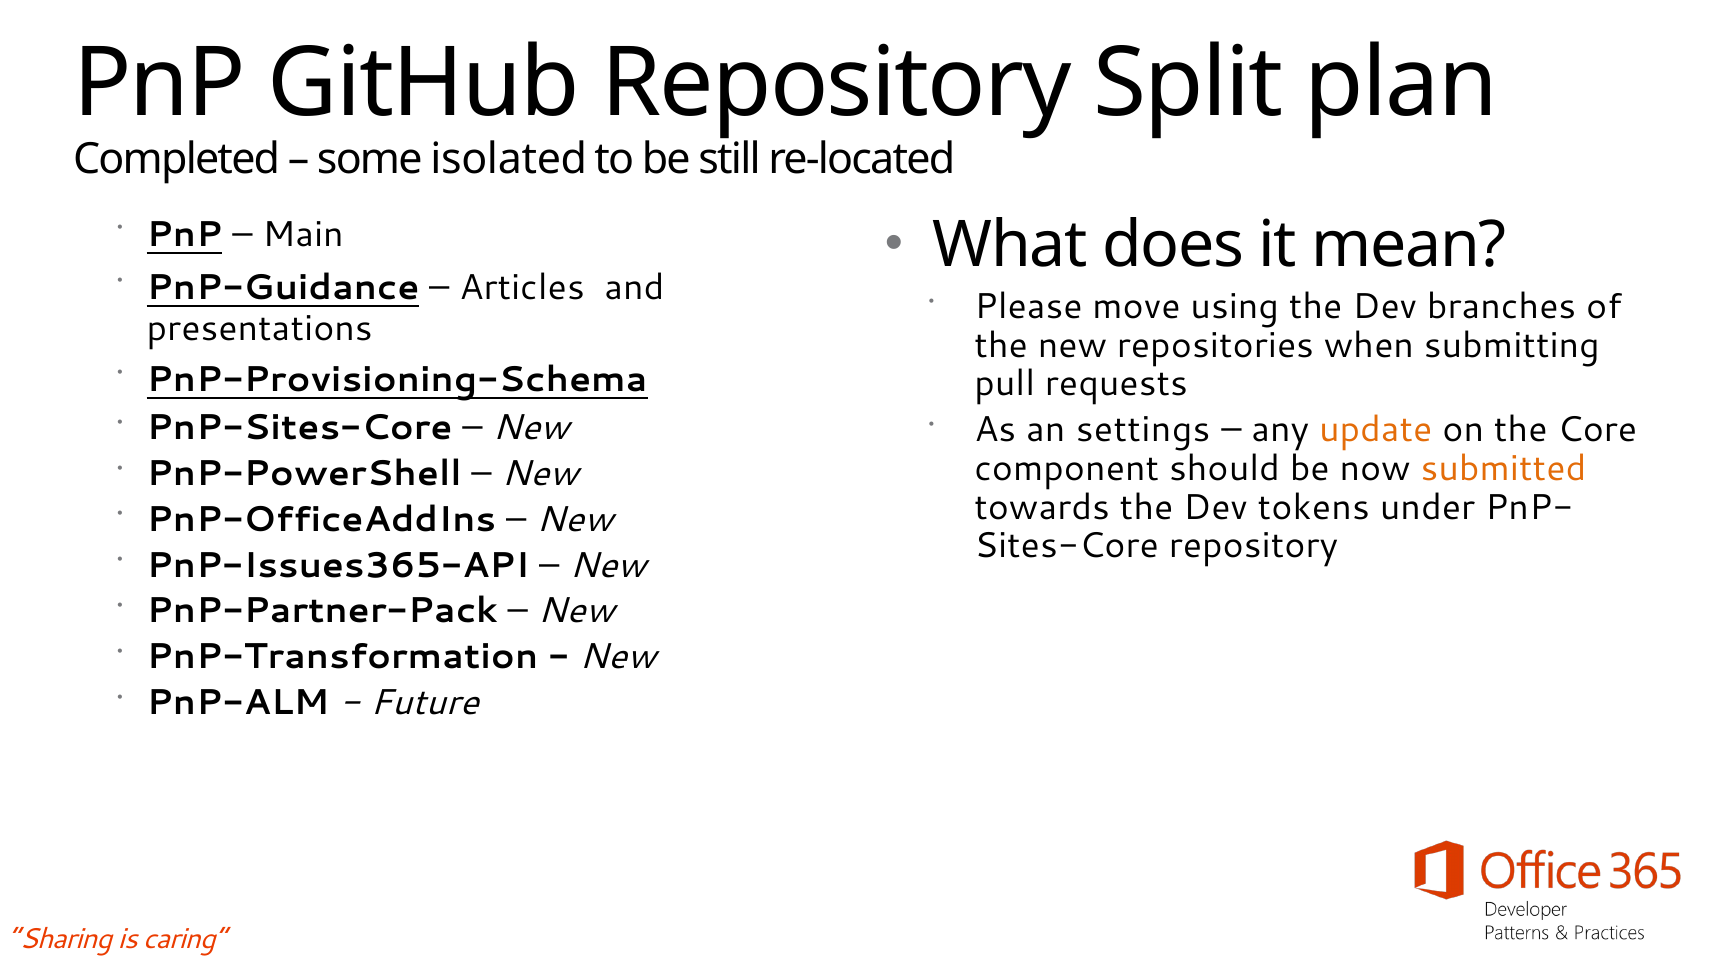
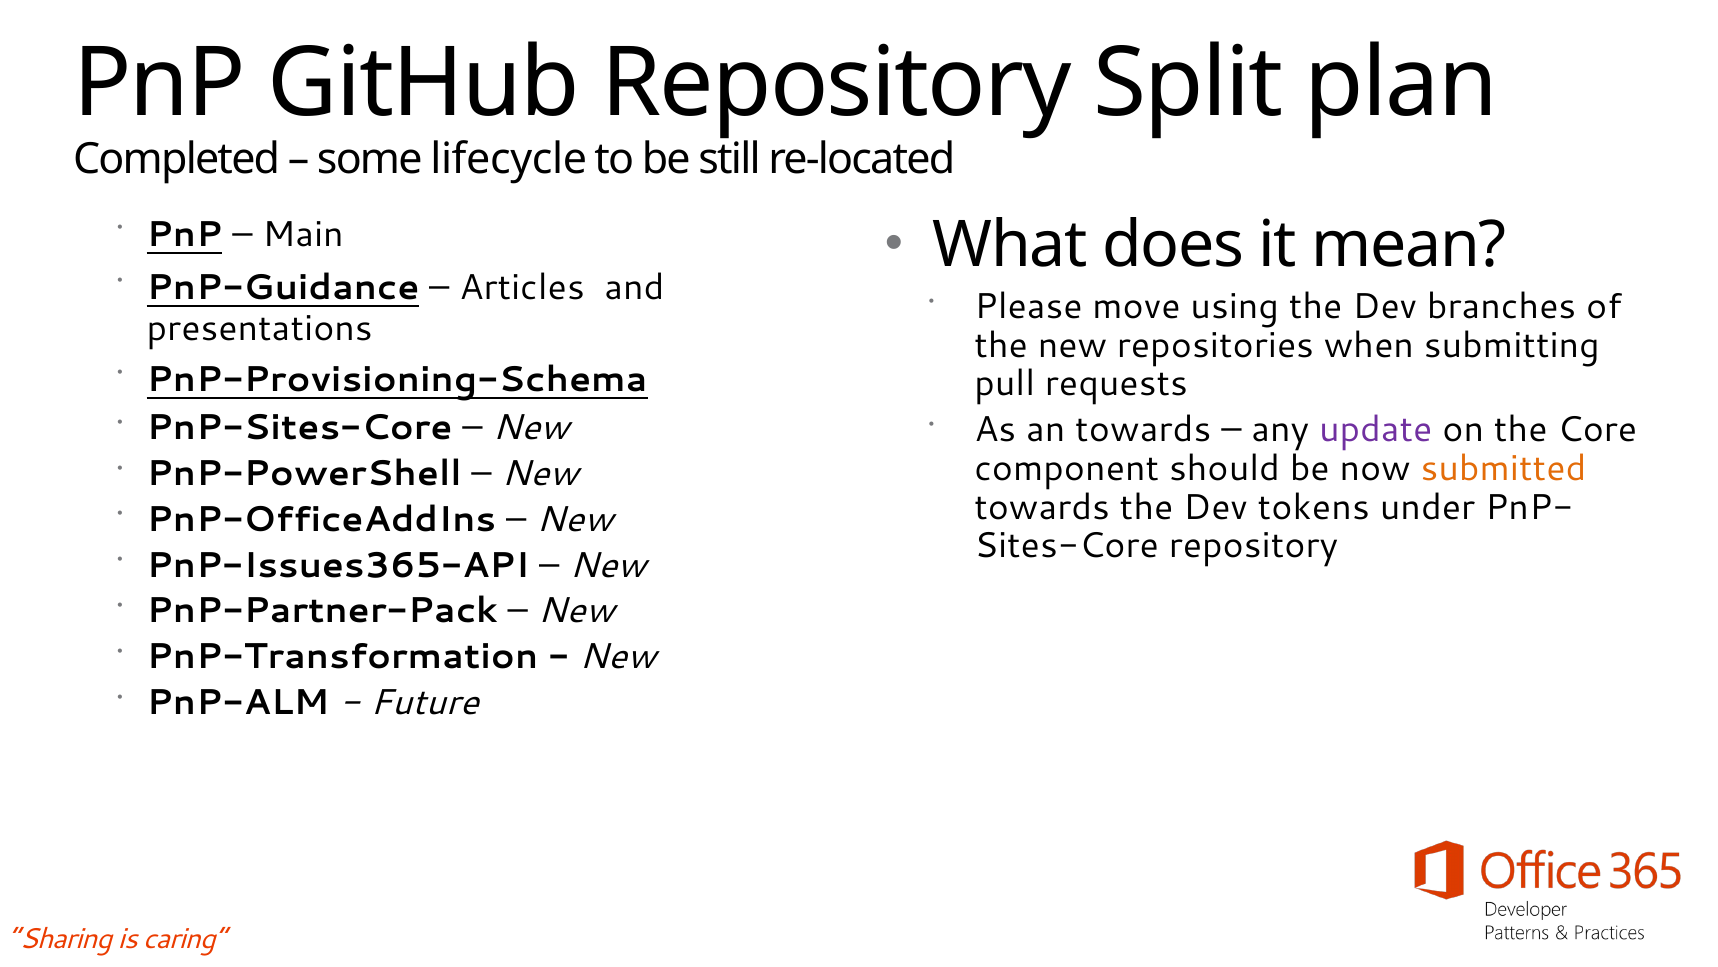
isolated: isolated -> lifecycle
an settings: settings -> towards
update colour: orange -> purple
